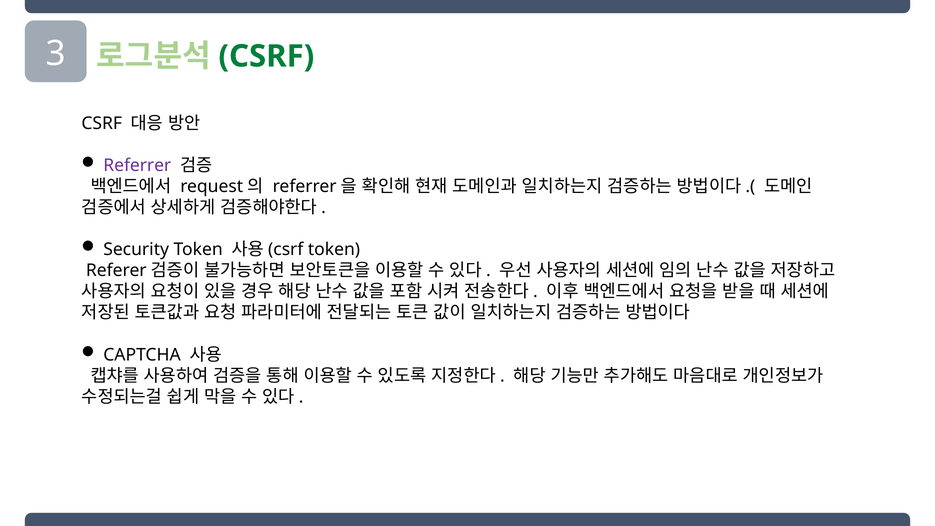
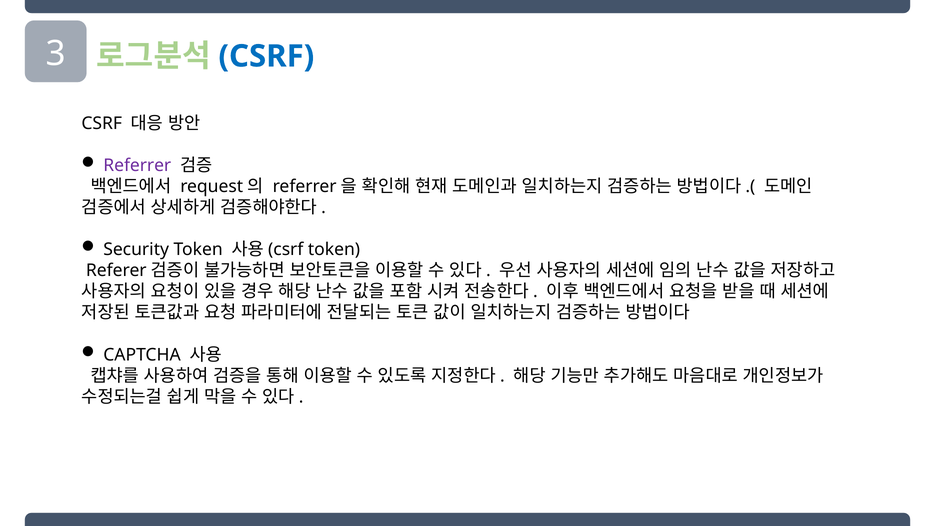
CSRF at (266, 56) colour: green -> blue
